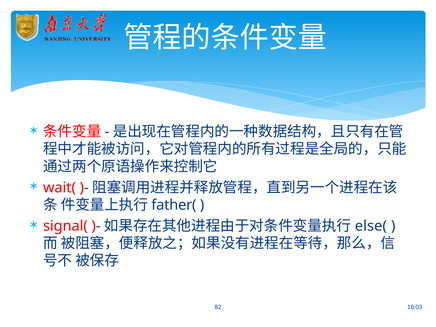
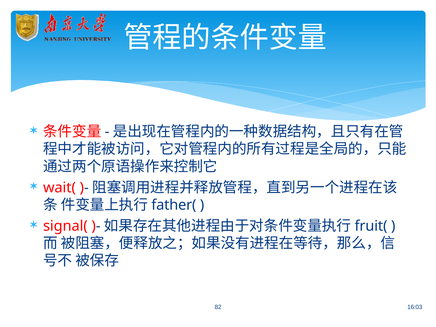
else(: else( -> fruit(
